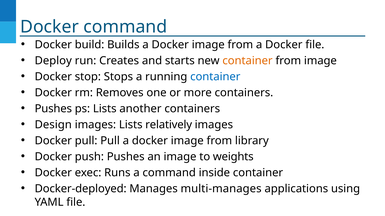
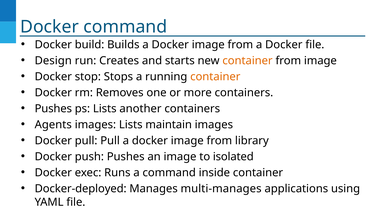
Deploy: Deploy -> Design
container at (215, 77) colour: blue -> orange
Design: Design -> Agents
relatively: relatively -> maintain
weights: weights -> isolated
